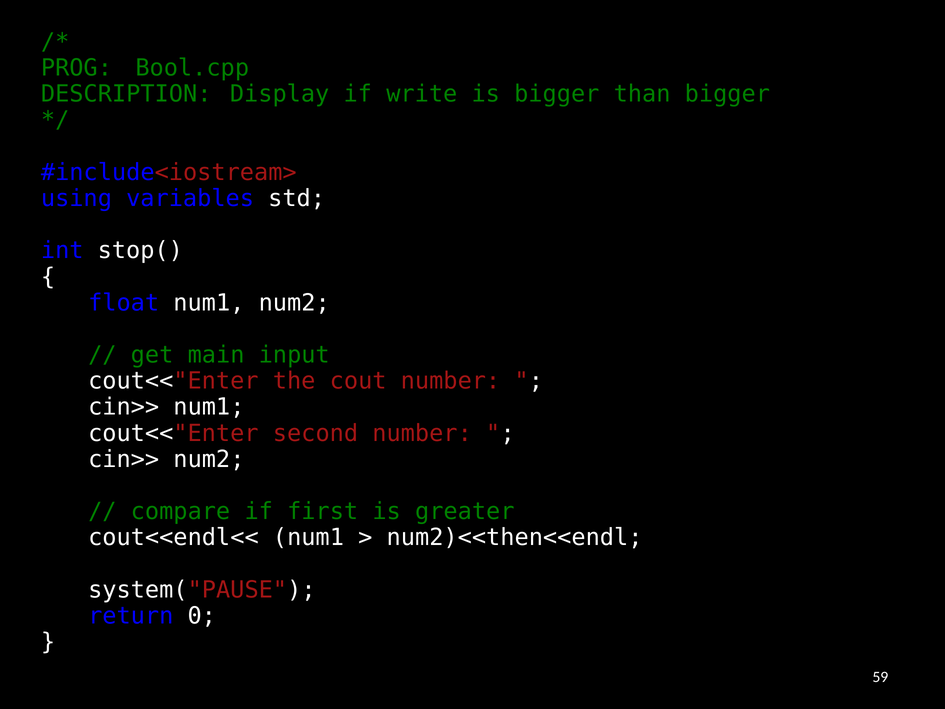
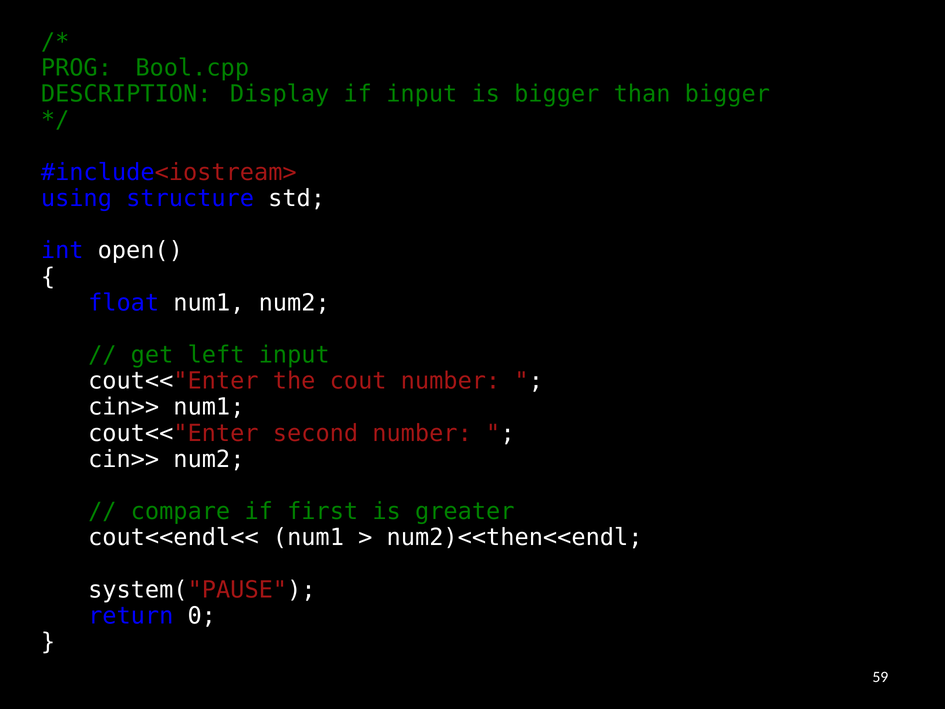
if write: write -> input
variables: variables -> structure
stop(: stop( -> open(
main: main -> left
